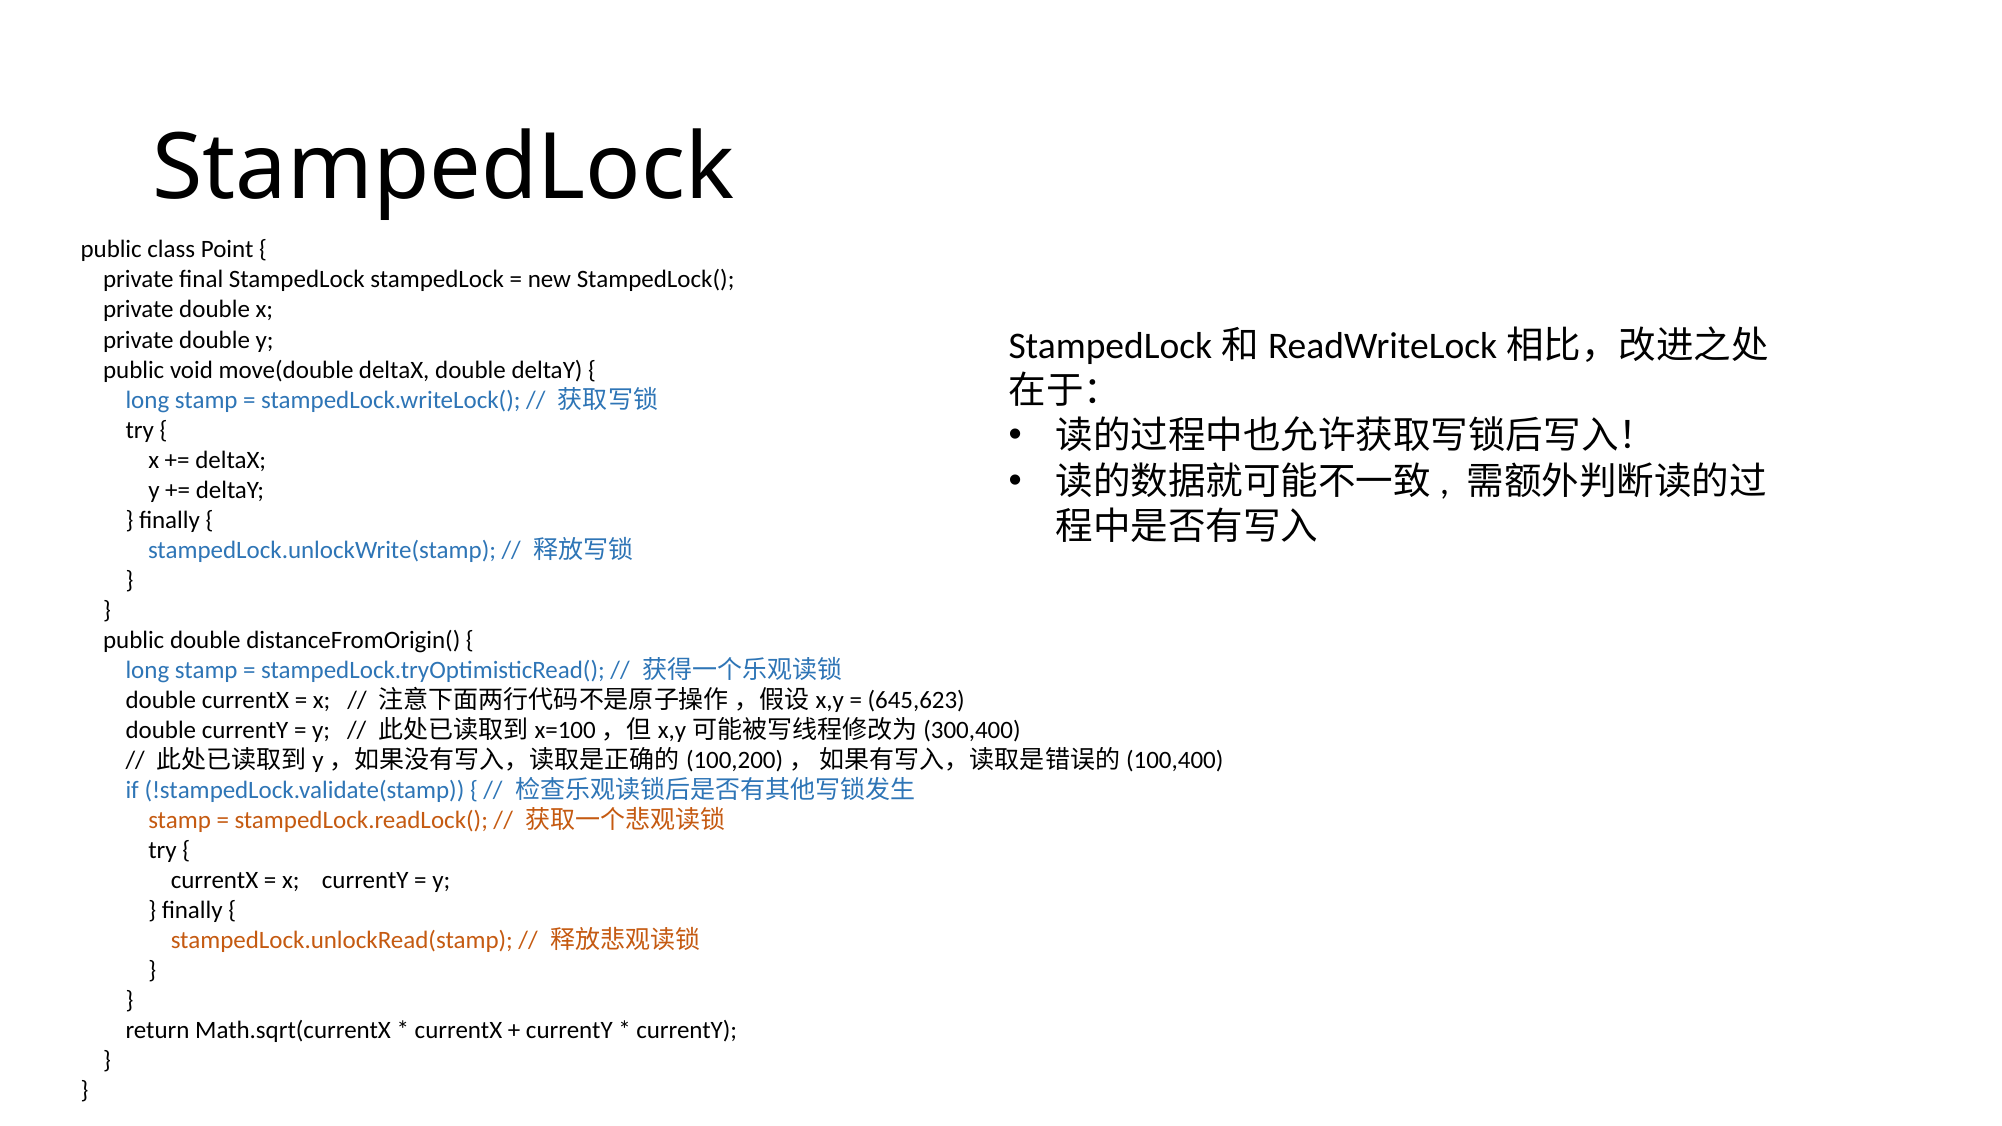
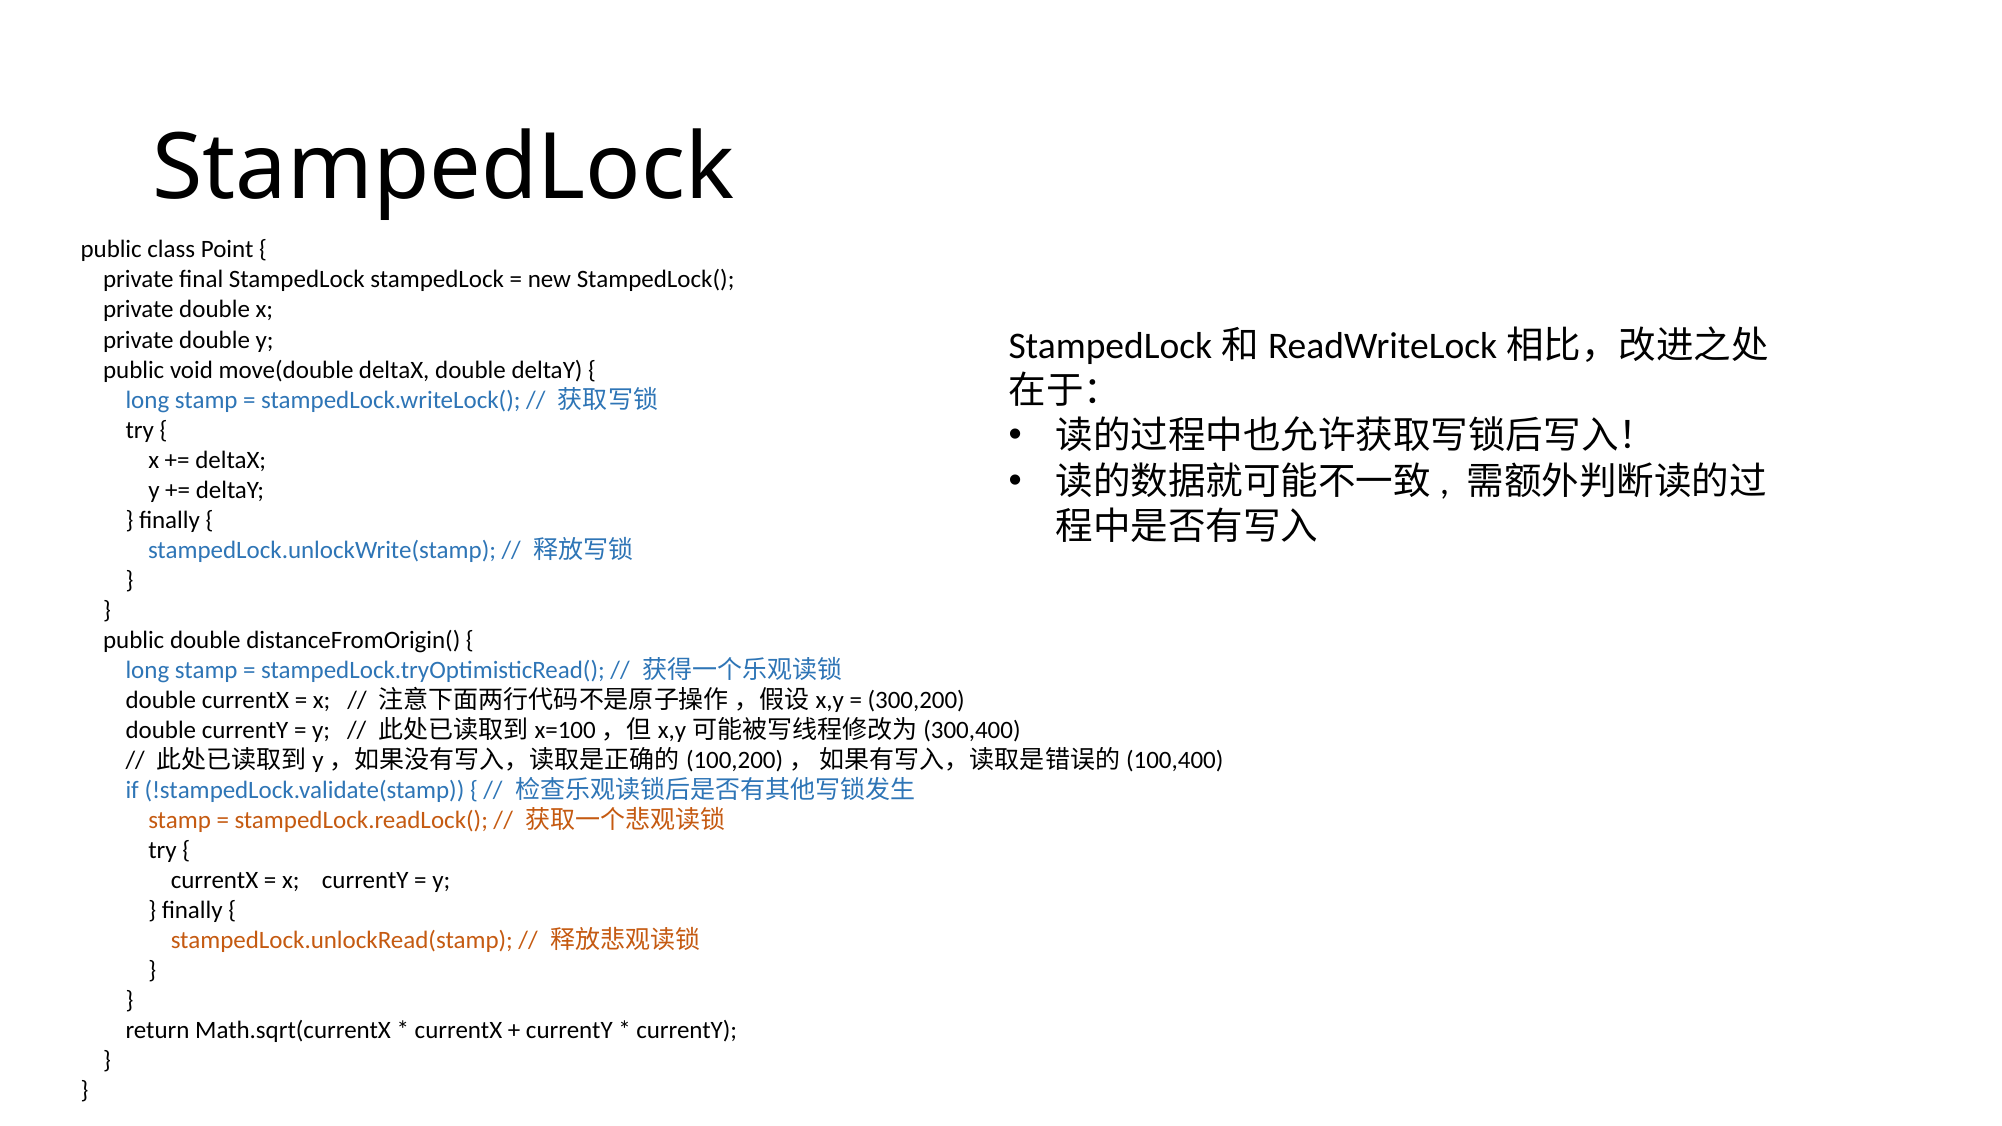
645,623: 645,623 -> 300,200
